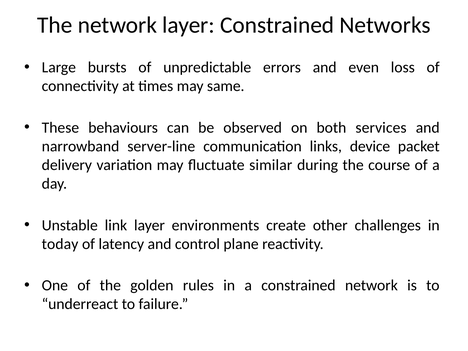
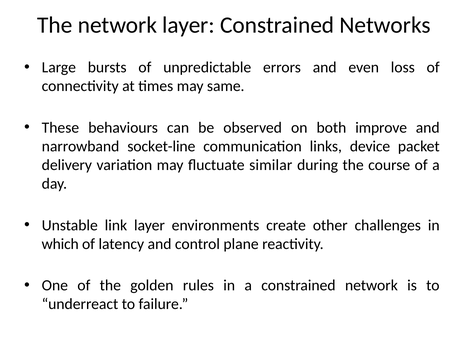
services: services -> improve
server-line: server-line -> socket-line
today: today -> which
